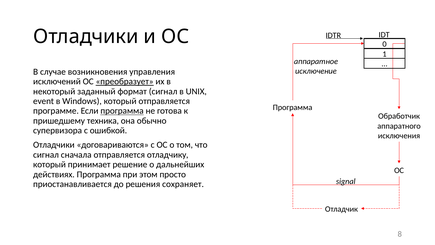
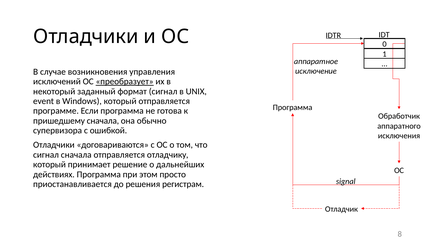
программа at (122, 111) underline: present -> none
пришедшему техника: техника -> сначала
сохраняет: сохраняет -> регистрам
